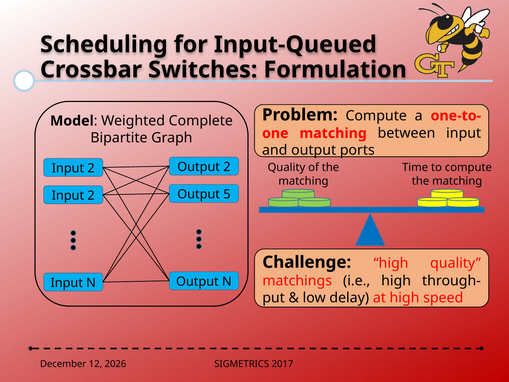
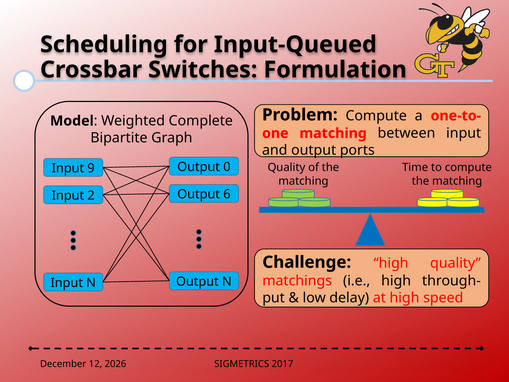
Output 2: 2 -> 0
2 at (91, 168): 2 -> 9
5: 5 -> 6
